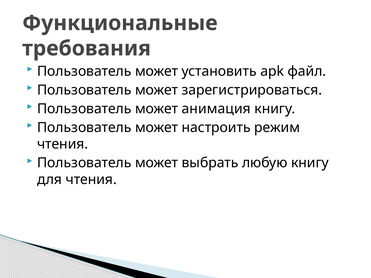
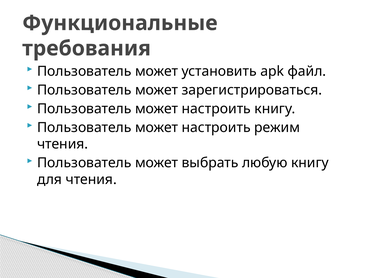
анимация at (216, 109): анимация -> настроить
